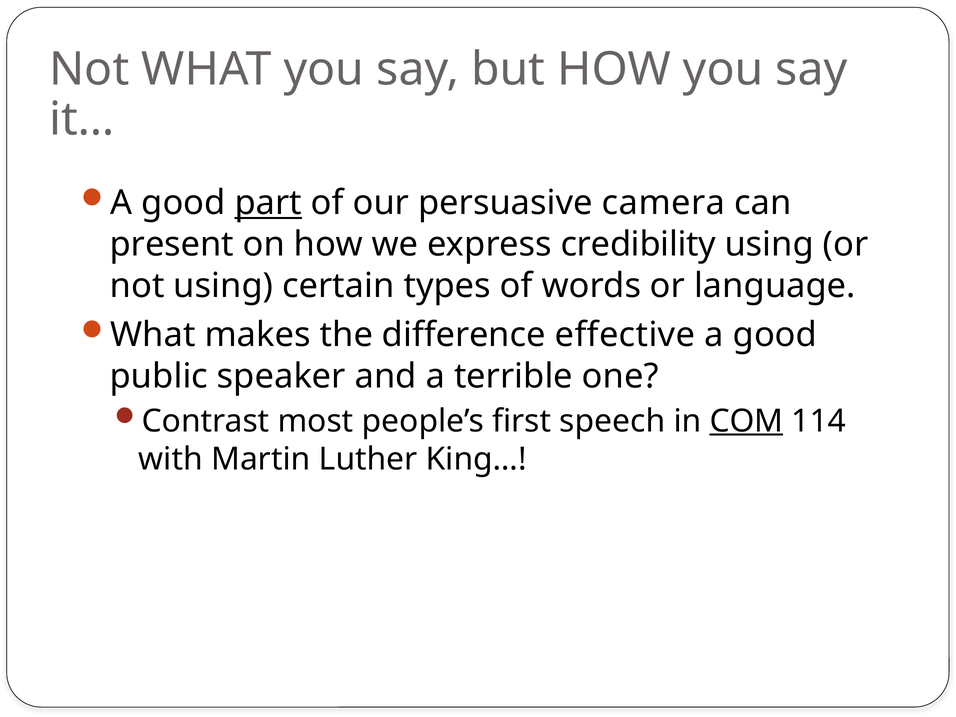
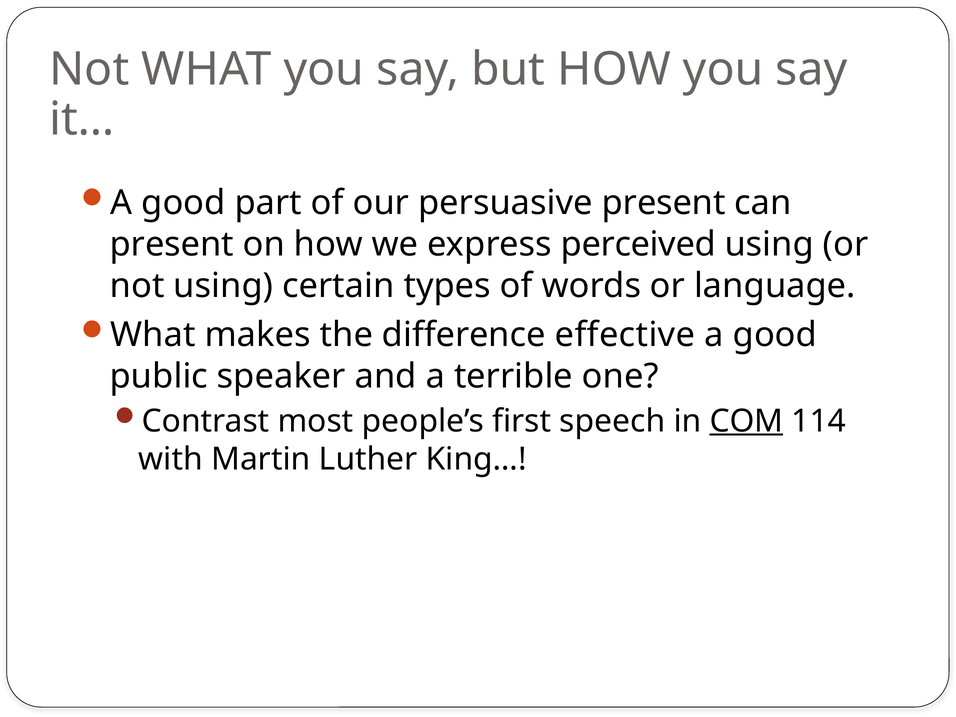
part underline: present -> none
persuasive camera: camera -> present
credibility: credibility -> perceived
